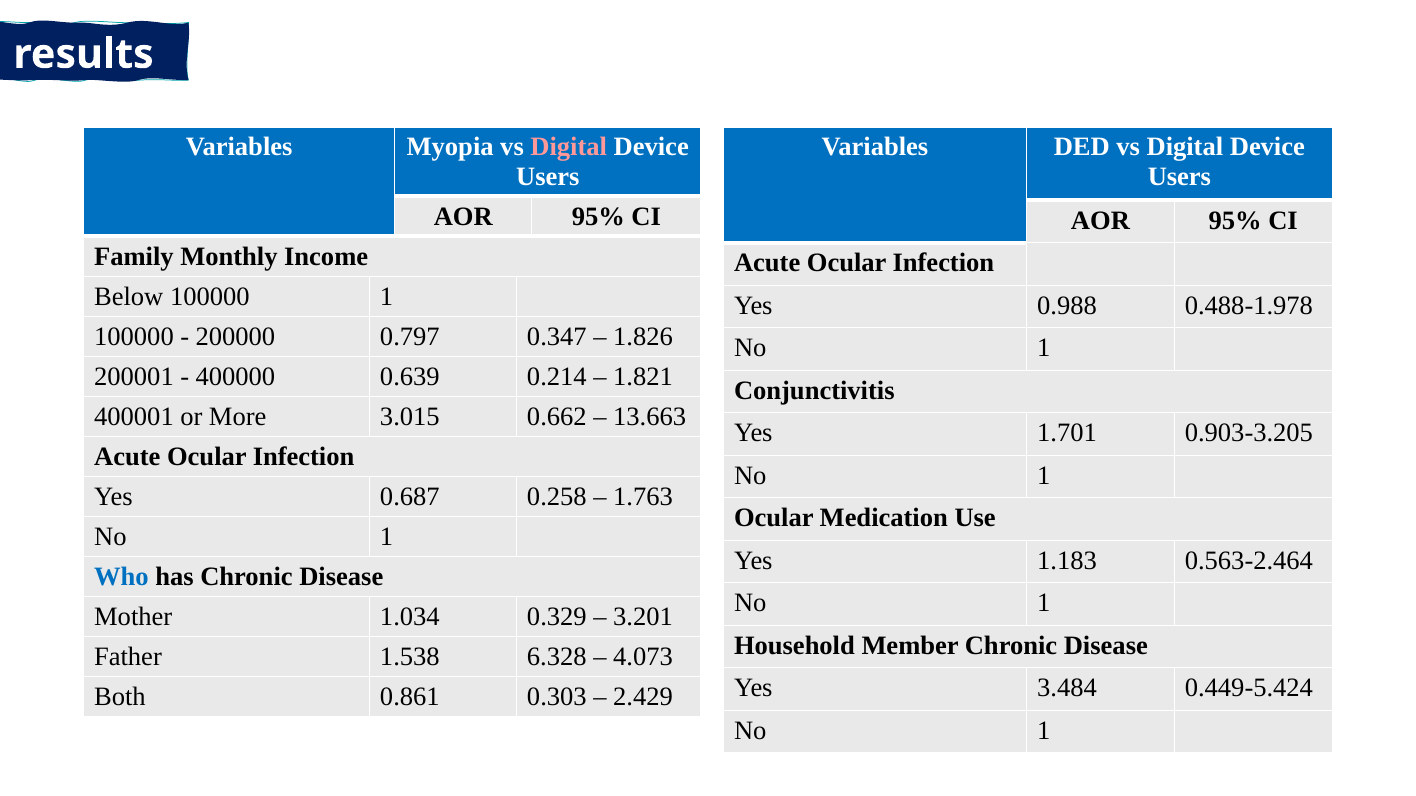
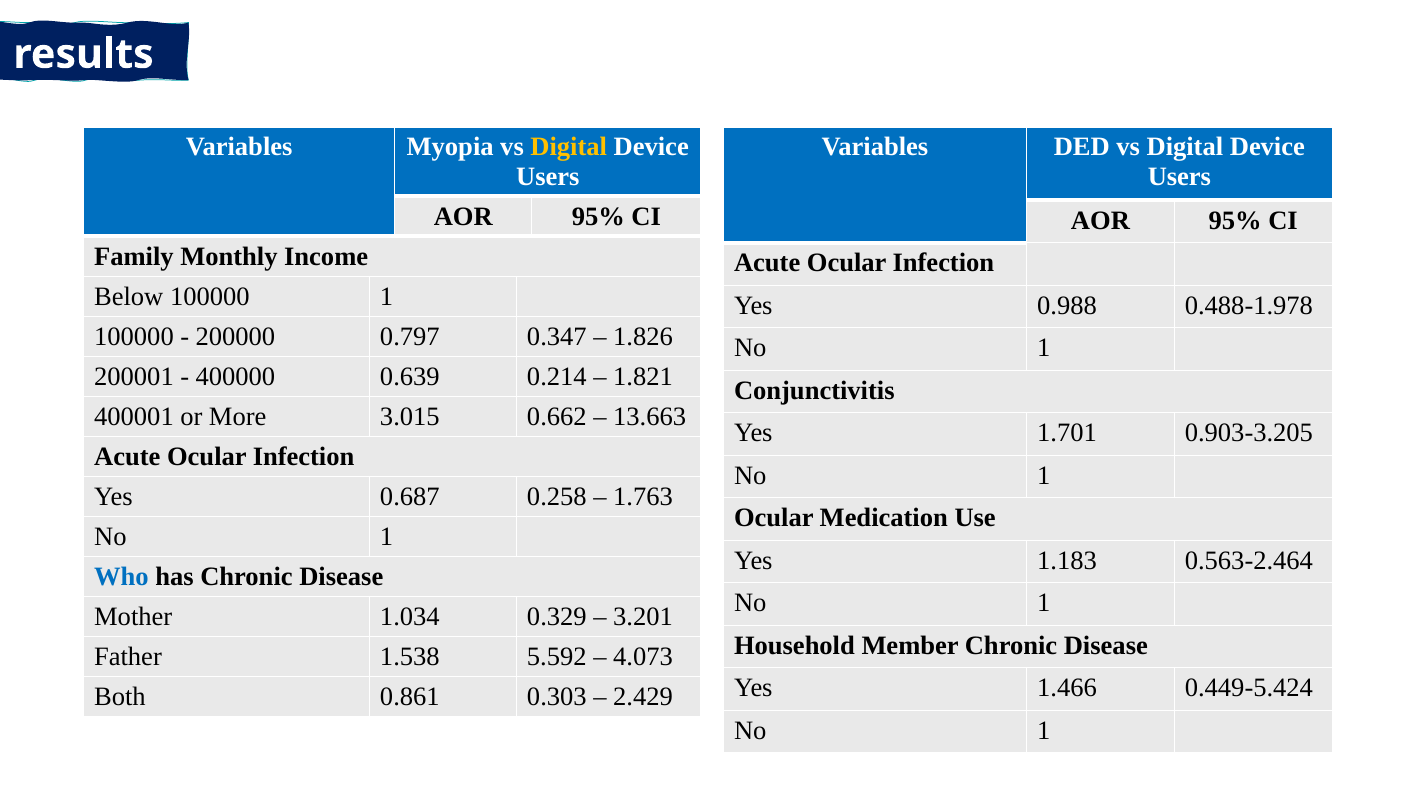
Digital at (569, 147) colour: pink -> yellow
6.328: 6.328 -> 5.592
3.484: 3.484 -> 1.466
